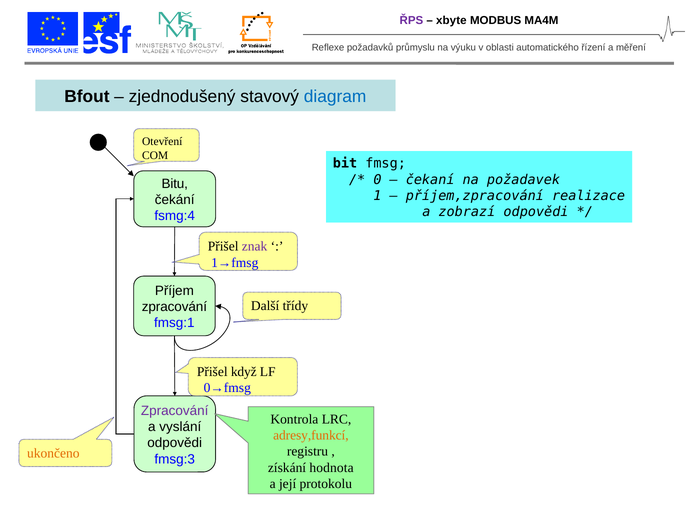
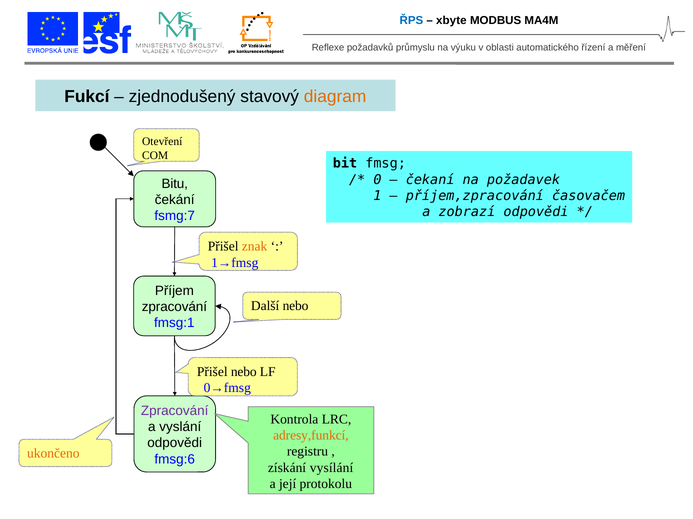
ŘPS colour: purple -> blue
Bfout: Bfout -> Fukcí
diagram colour: blue -> orange
realizace: realizace -> časovačem
fsmg:4: fsmg:4 -> fsmg:7
znak colour: purple -> orange
Další třídy: třídy -> nebo
Přišel když: když -> nebo
fmsg:3: fmsg:3 -> fmsg:6
hodnota: hodnota -> vysílání
